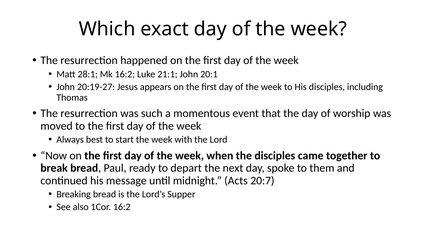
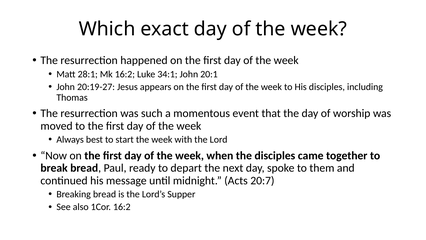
21:1: 21:1 -> 34:1
